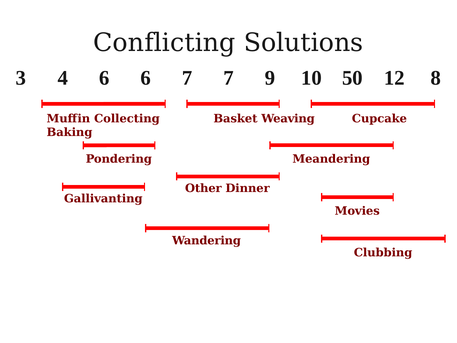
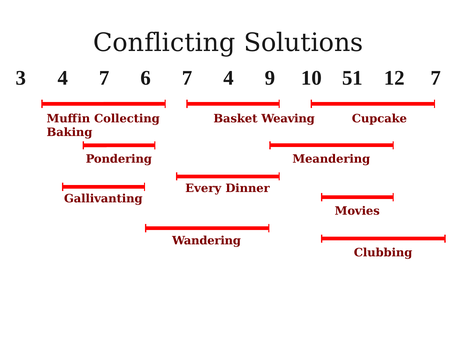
4 6: 6 -> 7
7 7: 7 -> 4
50: 50 -> 51
12 8: 8 -> 7
Other: Other -> Every
